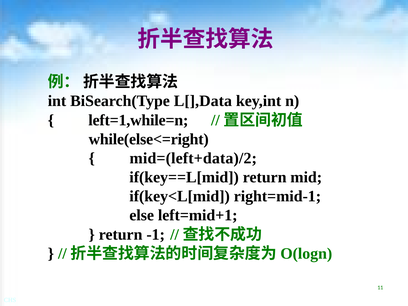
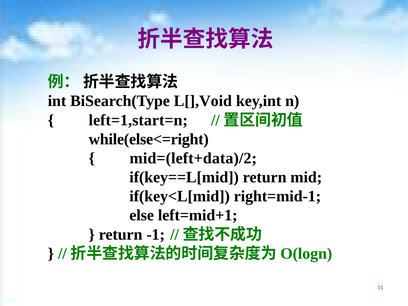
L[],Data: L[],Data -> L[],Void
left=1,while=n: left=1,while=n -> left=1,start=n
